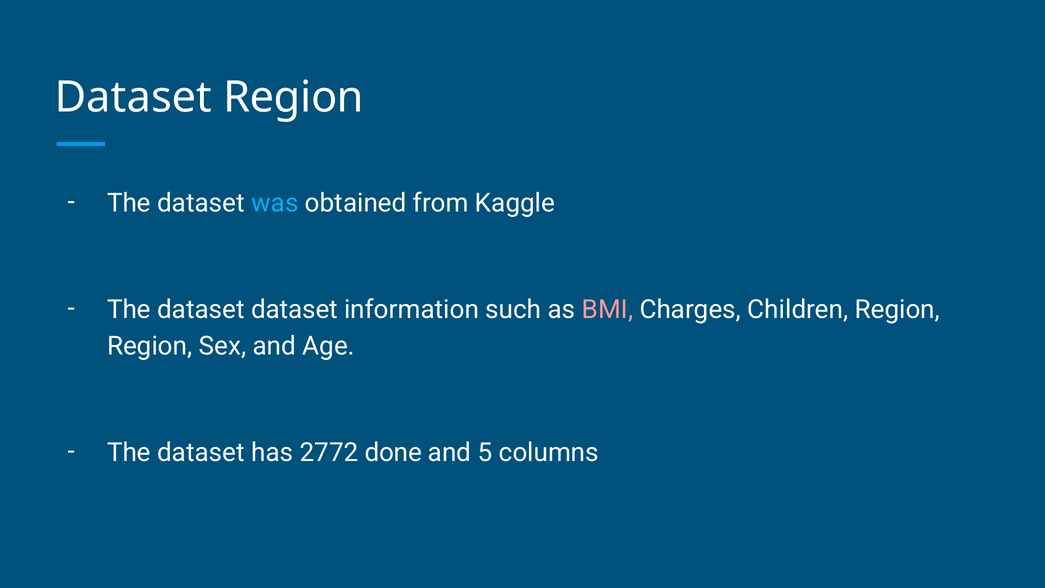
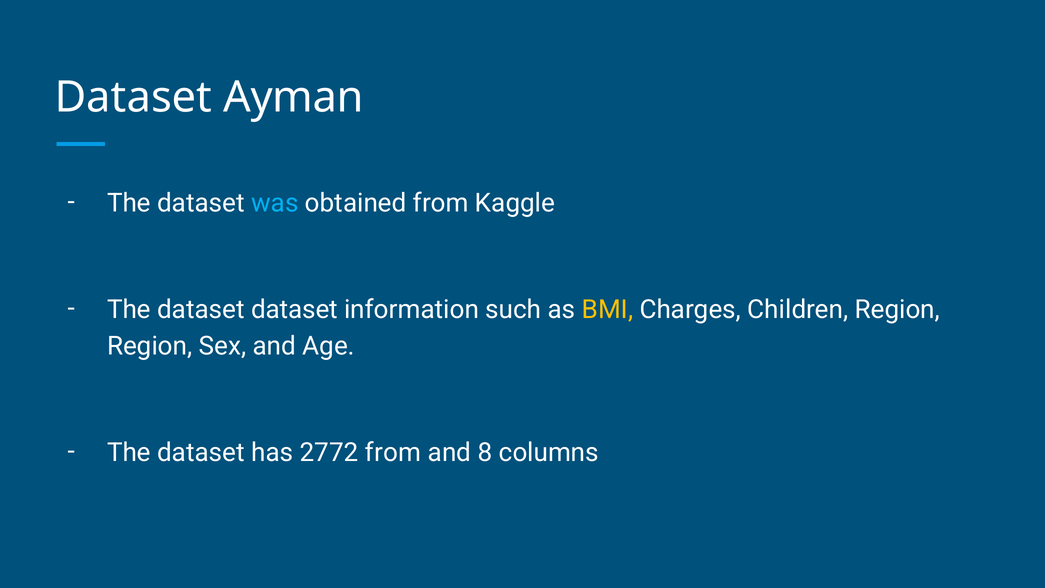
Dataset Region: Region -> Ayman
BMI colour: pink -> yellow
2772 done: done -> from
5: 5 -> 8
